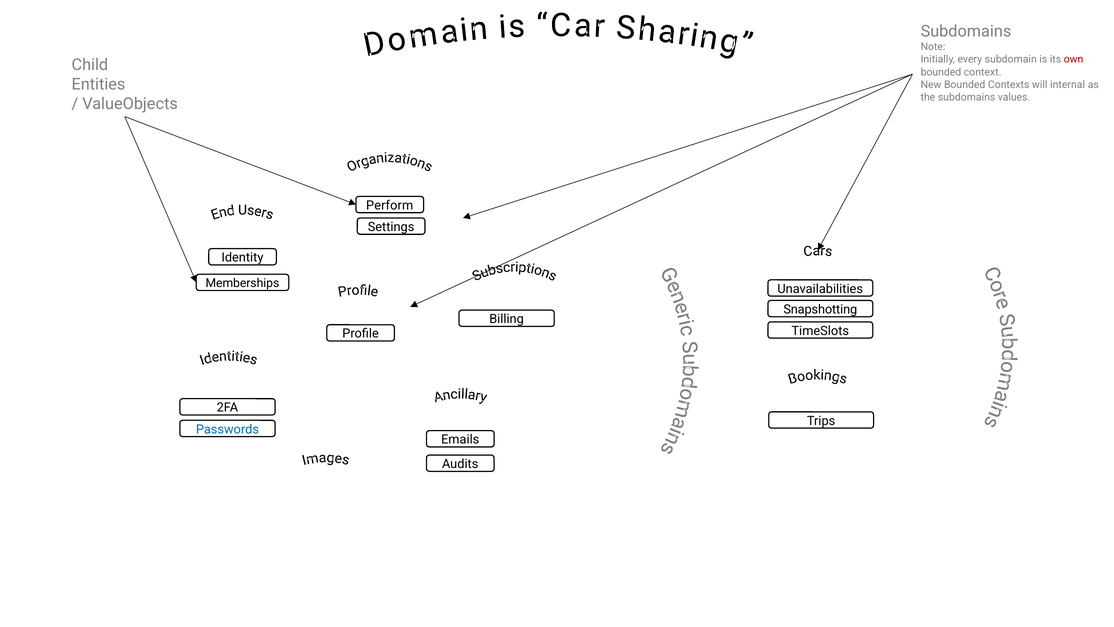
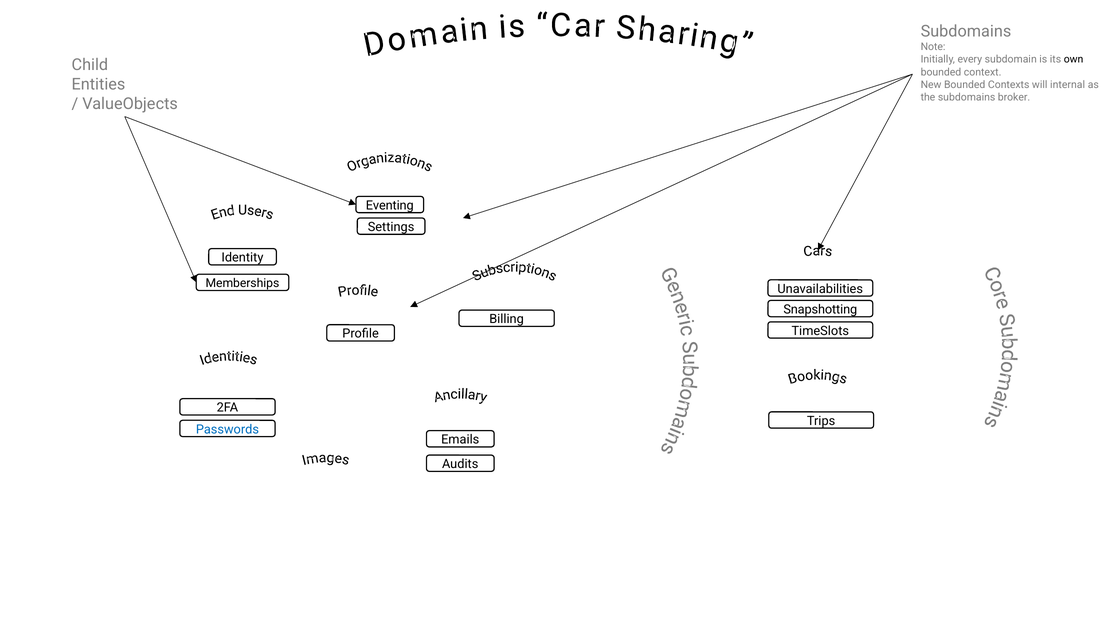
own colour: red -> black
values: values -> broker
Perform: Perform -> Eventing
